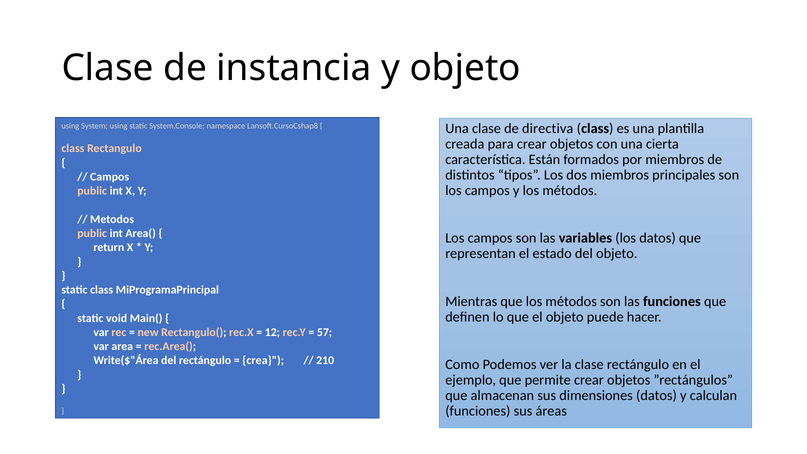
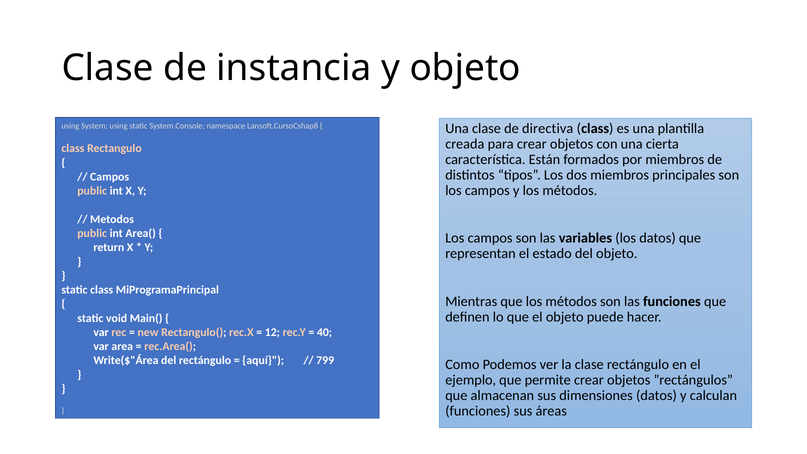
57: 57 -> 40
crea: crea -> aquí
210: 210 -> 799
